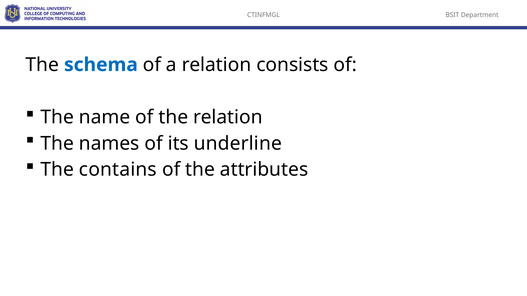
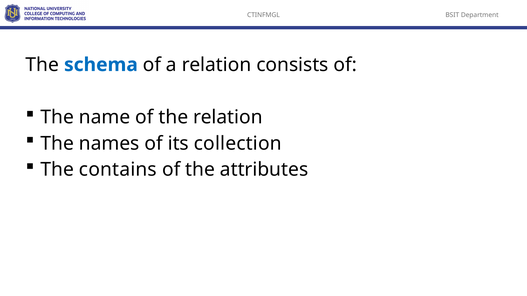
underline: underline -> collection
